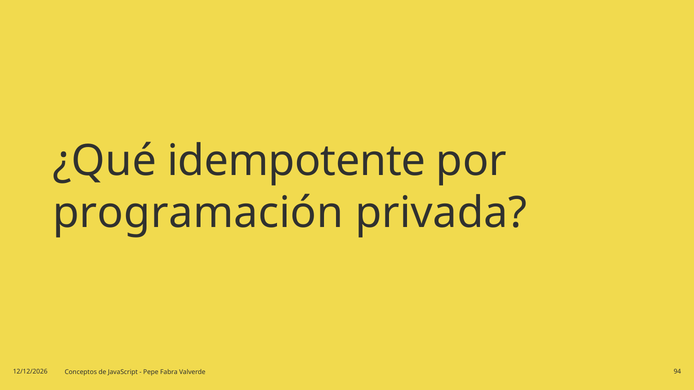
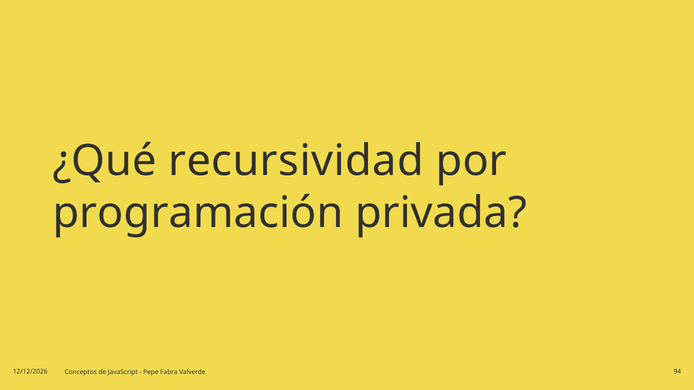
idempotente: idempotente -> recursividad
